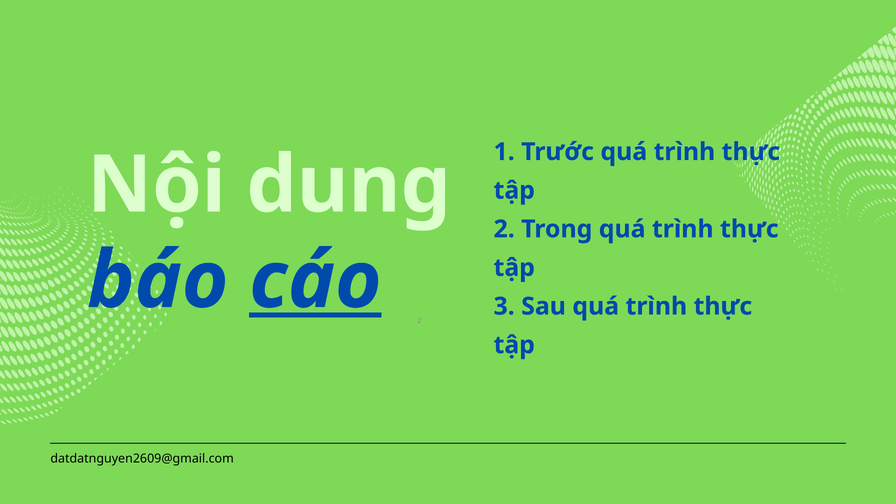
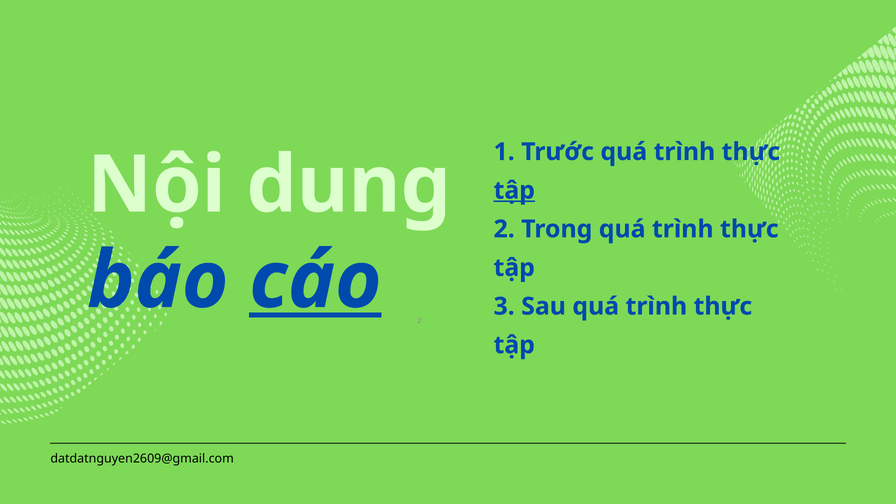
tập at (514, 190) underline: none -> present
